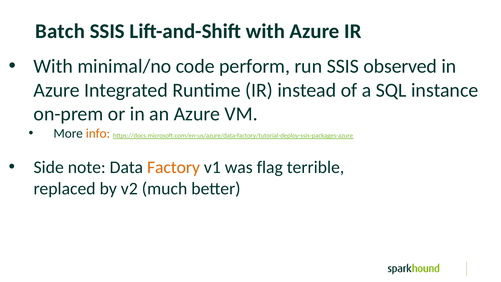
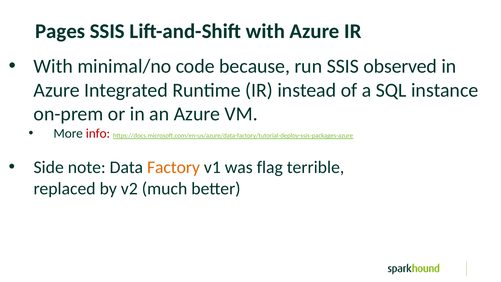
Batch: Batch -> Pages
perform: perform -> because
info colour: orange -> red
